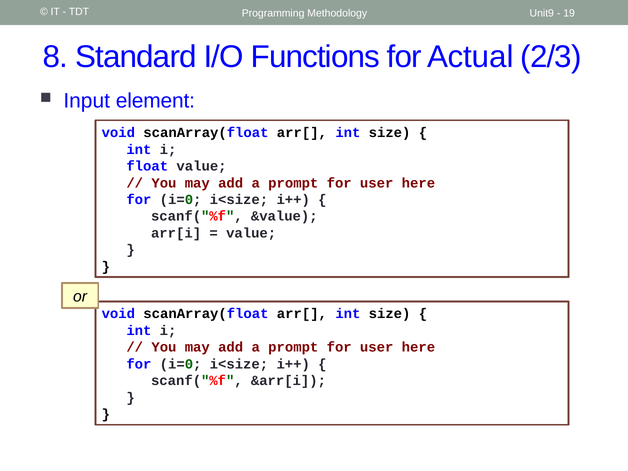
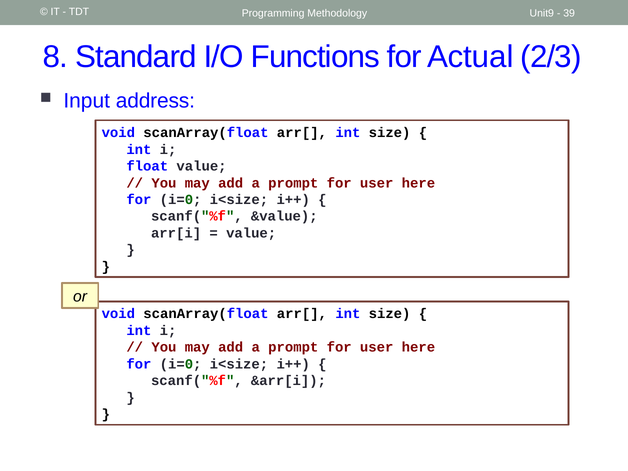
19: 19 -> 39
element: element -> address
